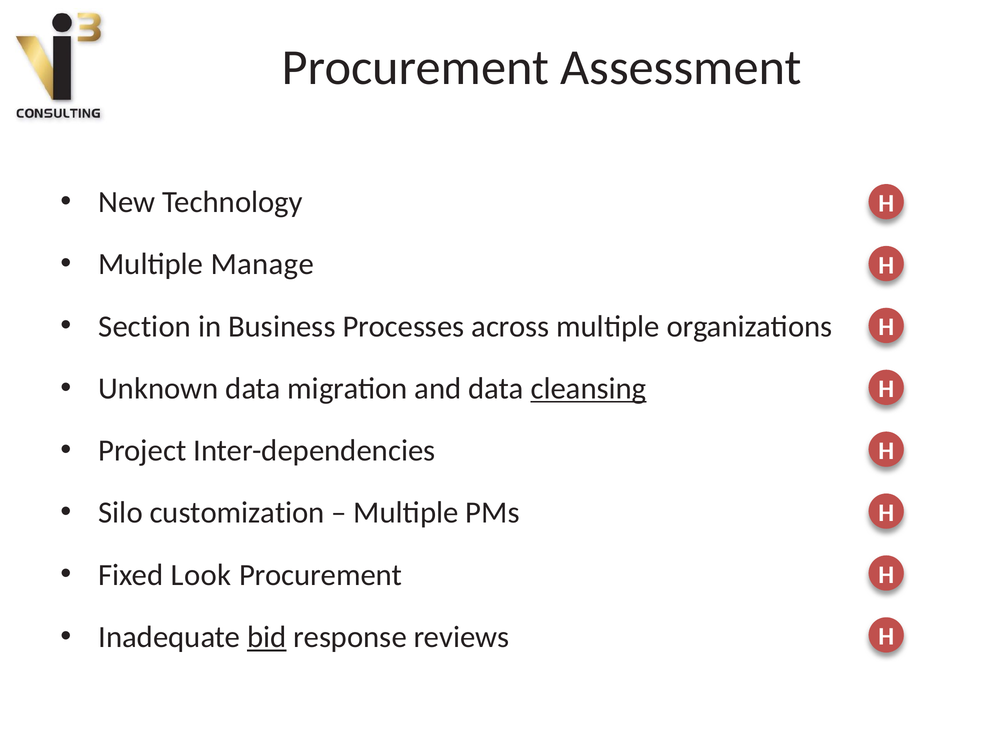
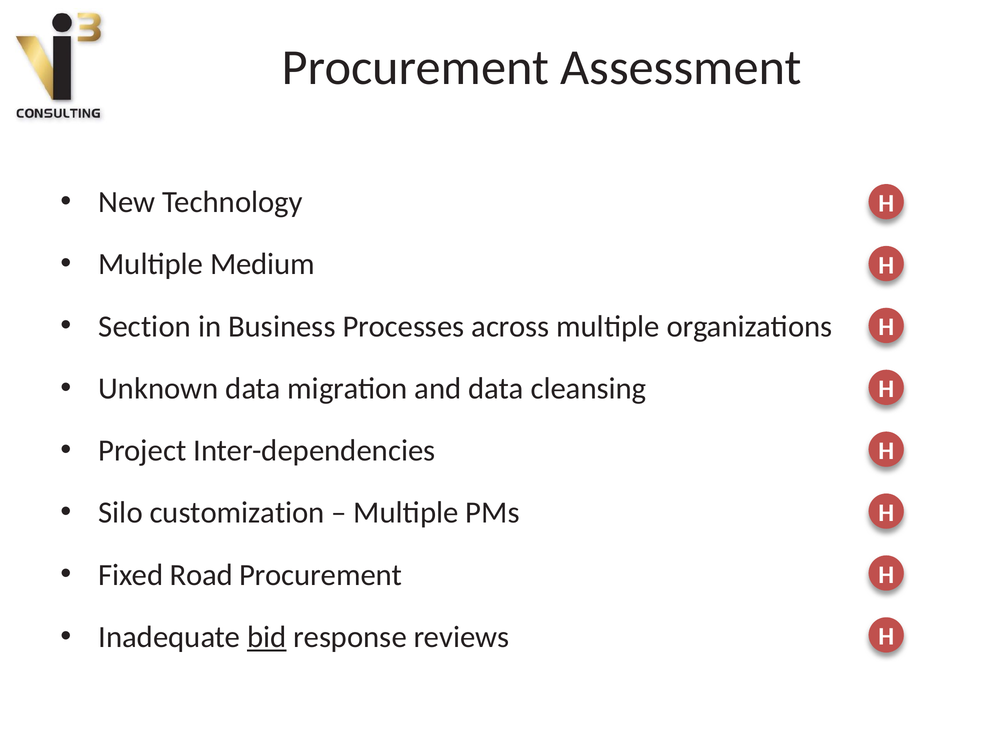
Manage: Manage -> Medium
cleansing underline: present -> none
Look: Look -> Road
